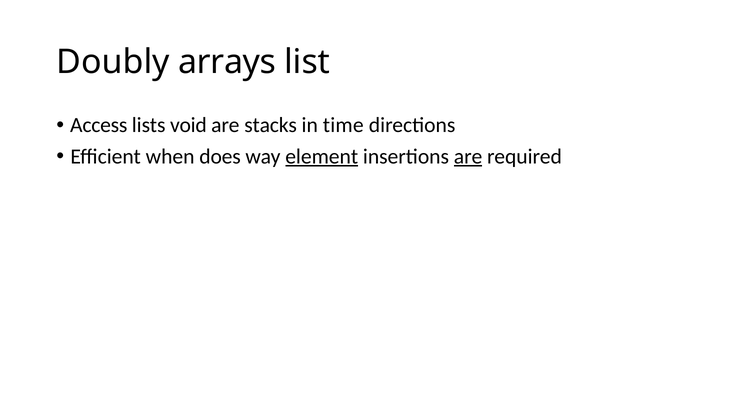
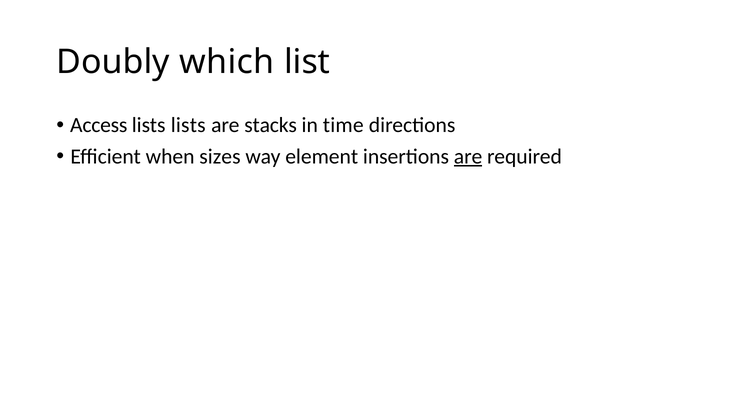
arrays: arrays -> which
lists void: void -> lists
does: does -> sizes
element underline: present -> none
